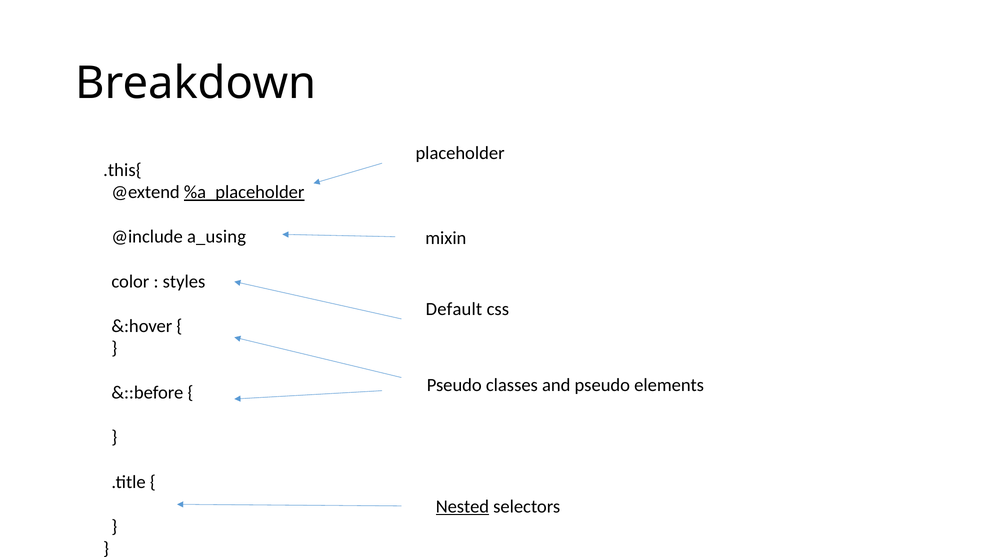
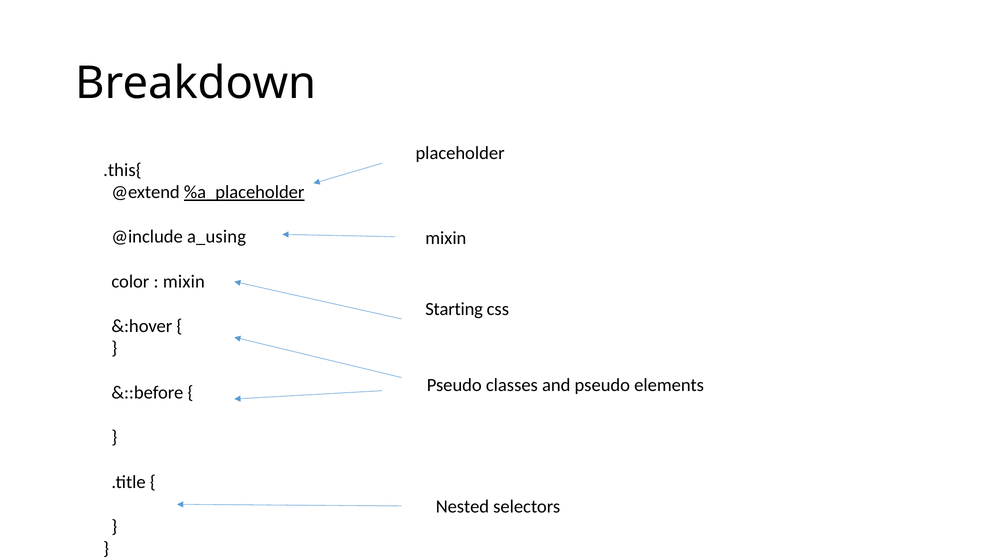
styles at (184, 281): styles -> mixin
Default: Default -> Starting
Nested underline: present -> none
